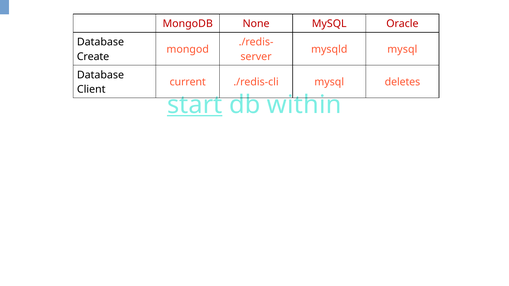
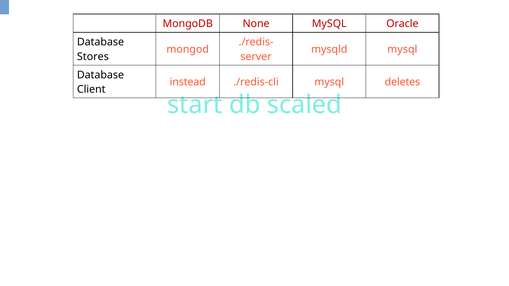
Create: Create -> Stores
current: current -> instead
start underline: present -> none
within: within -> scaled
